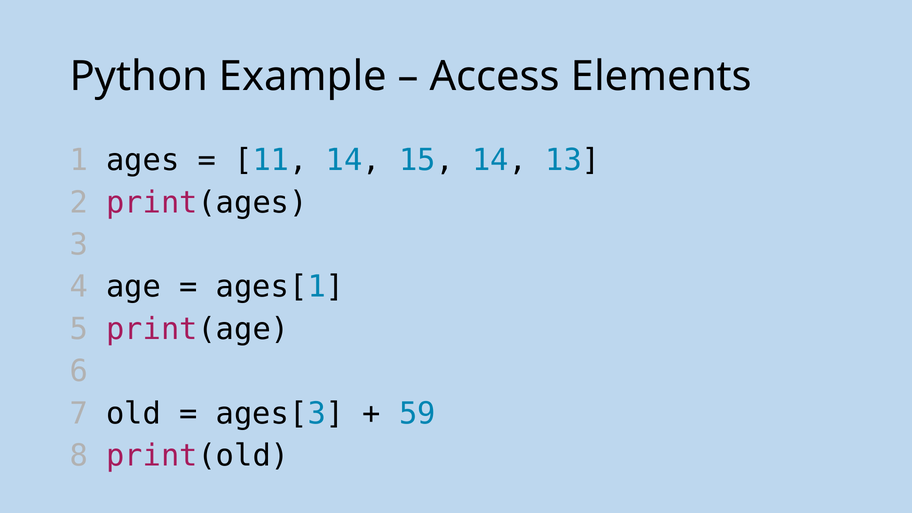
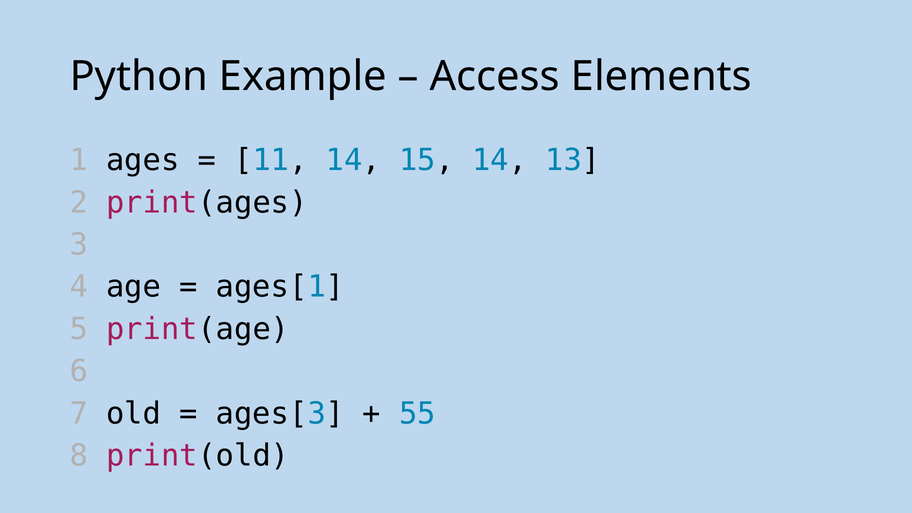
59: 59 -> 55
